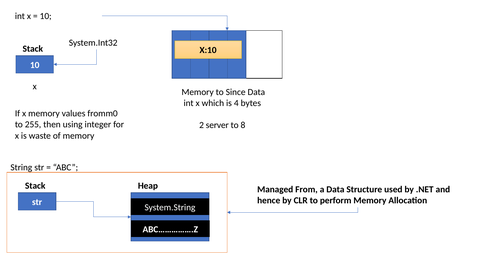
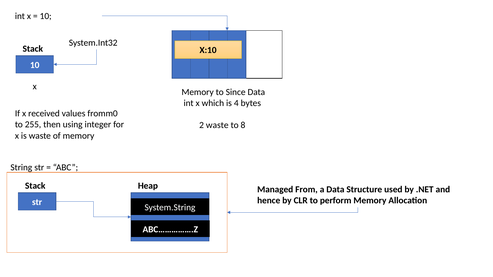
x memory: memory -> received
2 server: server -> waste
